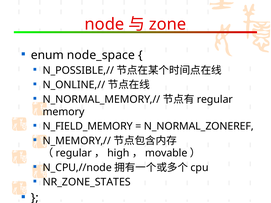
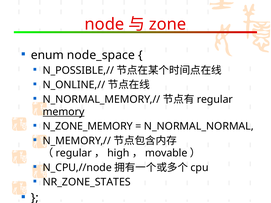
memory underline: none -> present
N_FIELD_MEMORY: N_FIELD_MEMORY -> N_ZONE_MEMORY
N_NORMAL_ZONEREF: N_NORMAL_ZONEREF -> N_NORMAL_NORMAL
